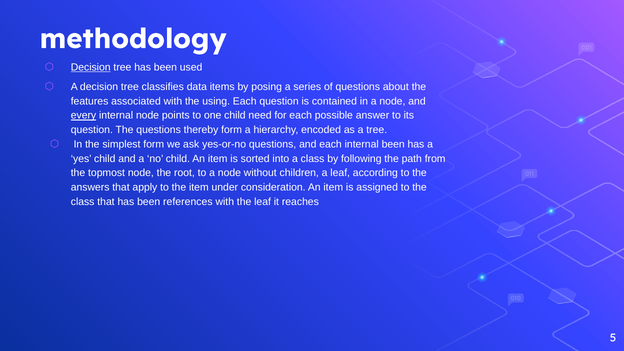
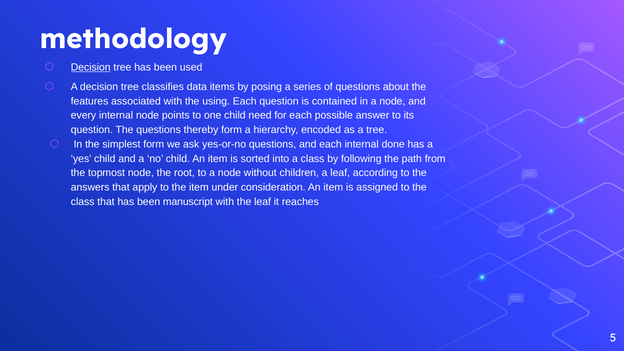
every underline: present -> none
internal been: been -> done
references: references -> manuscript
